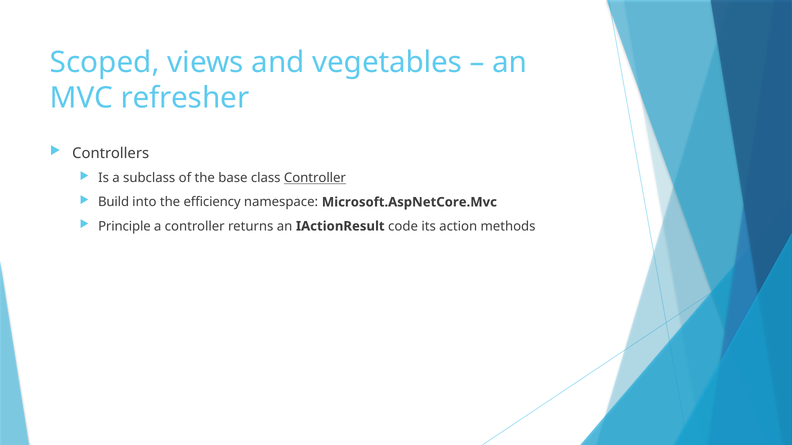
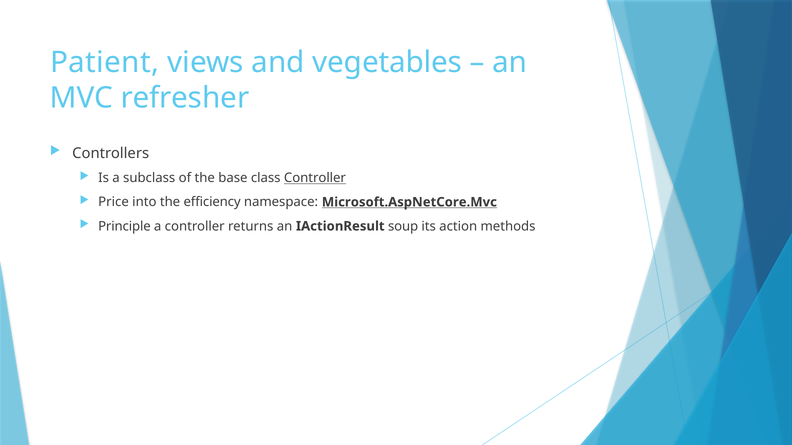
Scoped: Scoped -> Patient
Build: Build -> Price
Microsoft.AspNetCore.Mvc underline: none -> present
code: code -> soup
